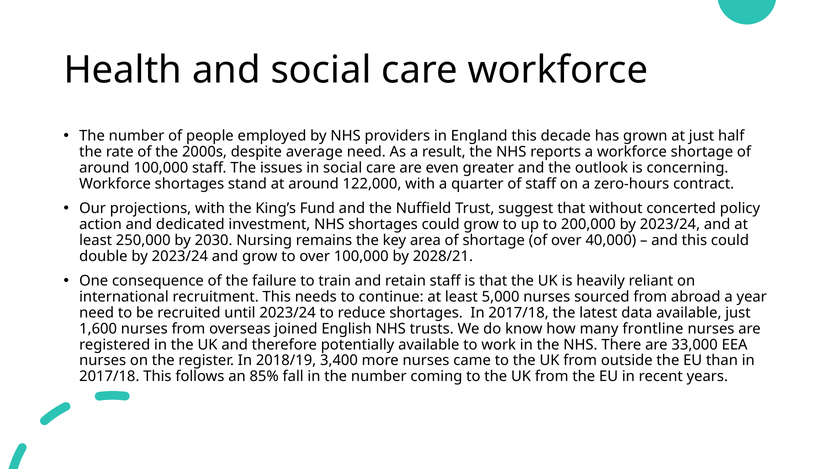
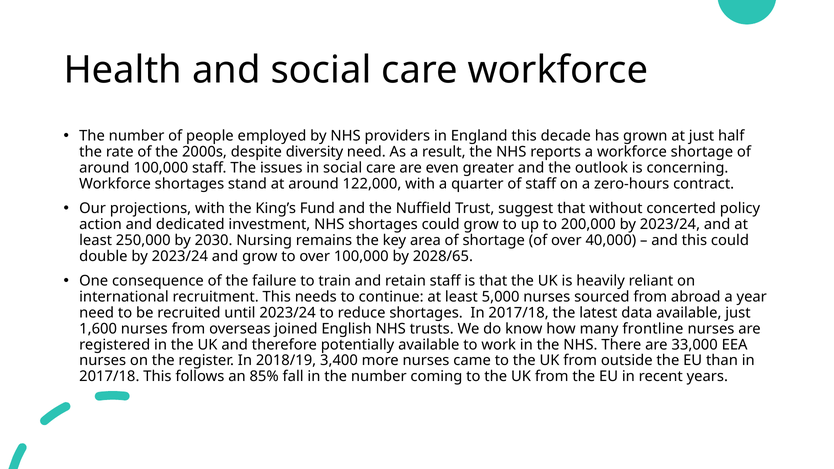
average: average -> diversity
2028/21: 2028/21 -> 2028/65
